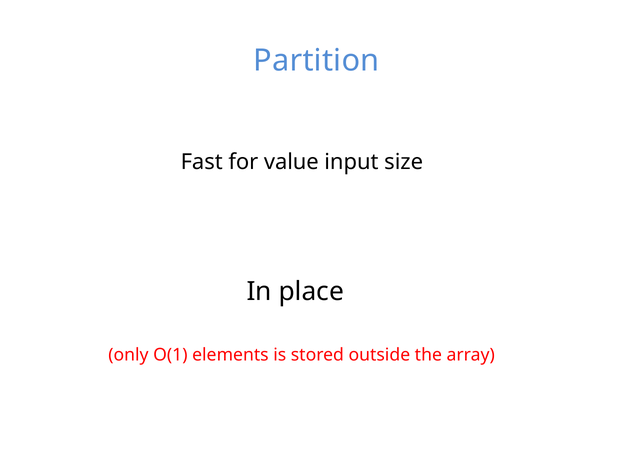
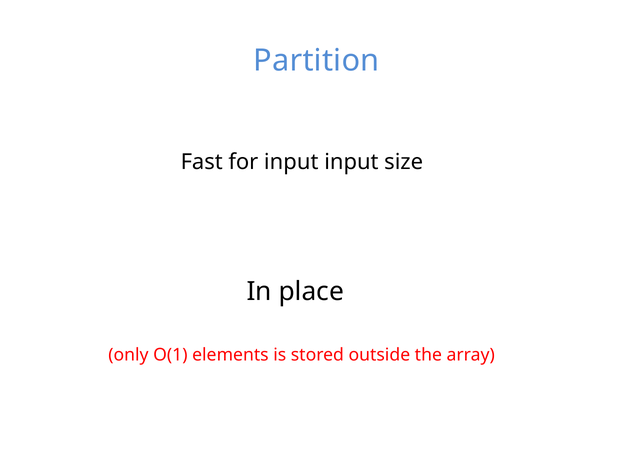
for value: value -> input
